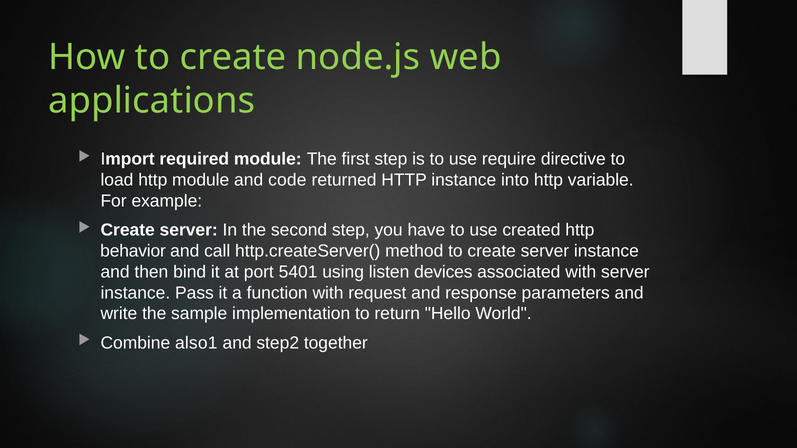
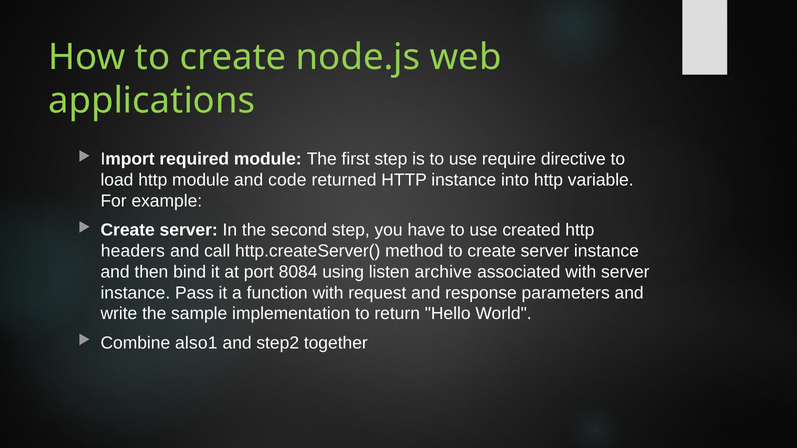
behavior: behavior -> headers
5401: 5401 -> 8084
devices: devices -> archive
